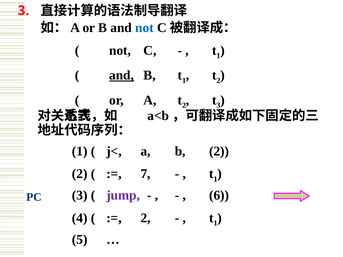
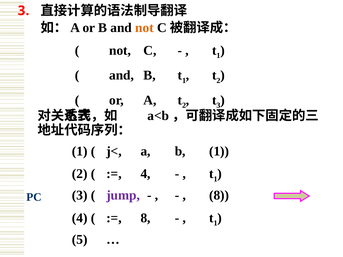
not at (144, 28) colour: blue -> orange
and at (122, 75) underline: present -> none
b 2: 2 -> 1
7 at (146, 174): 7 -> 4
6 at (219, 195): 6 -> 8
2 at (146, 218): 2 -> 8
